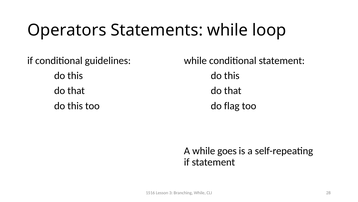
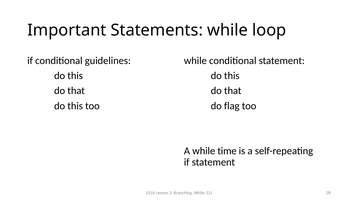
Operators: Operators -> Important
goes: goes -> time
